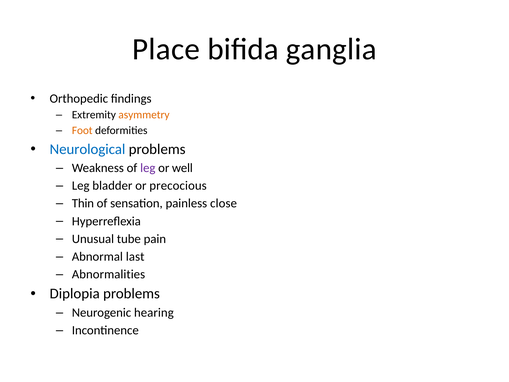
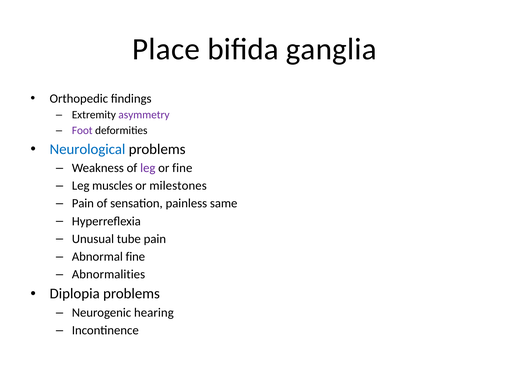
asymmetry colour: orange -> purple
Foot colour: orange -> purple
or well: well -> fine
bladder: bladder -> muscles
precocious: precocious -> milestones
Thin at (83, 203): Thin -> Pain
close: close -> same
Abnormal last: last -> fine
